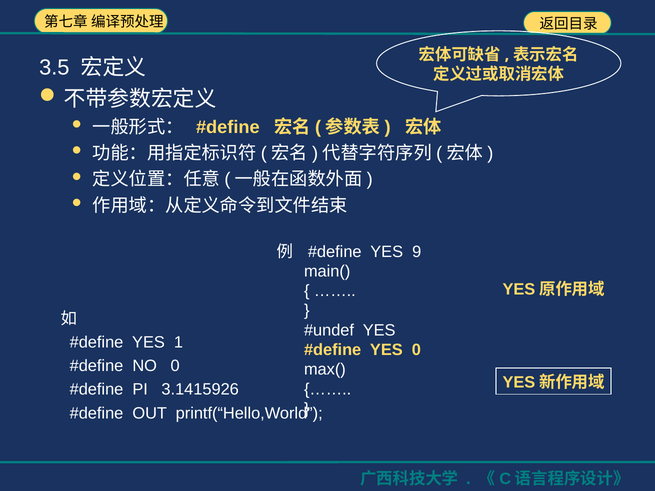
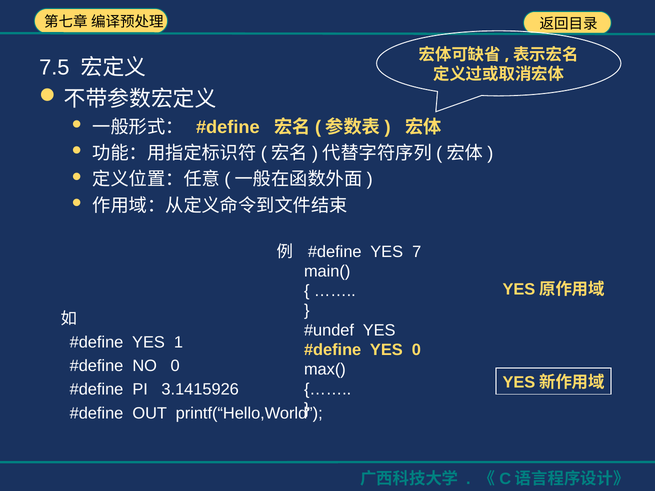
3.5: 3.5 -> 7.5
9: 9 -> 7
